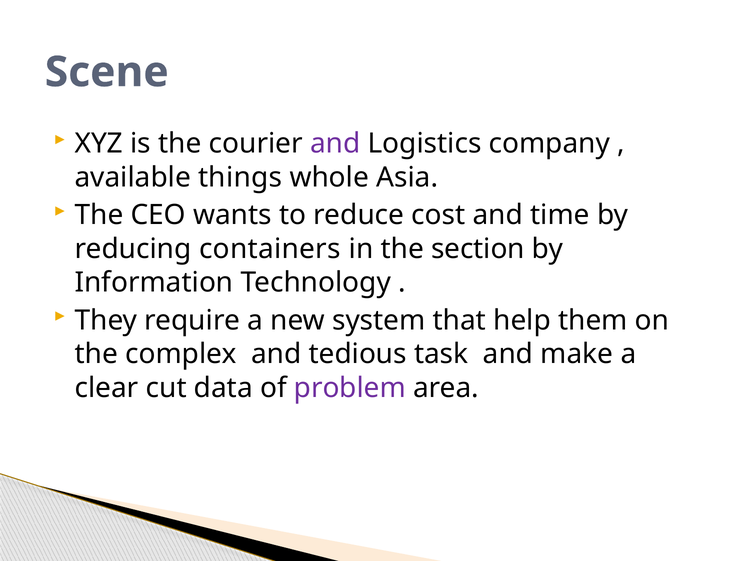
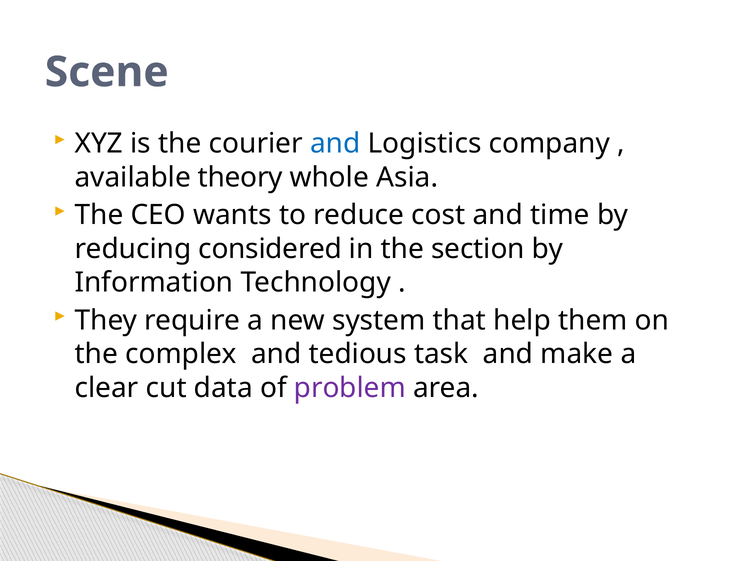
and at (335, 144) colour: purple -> blue
things: things -> theory
containers: containers -> considered
